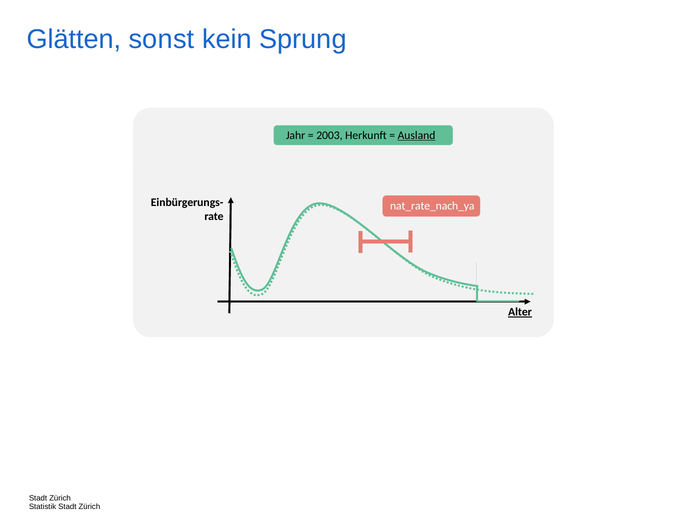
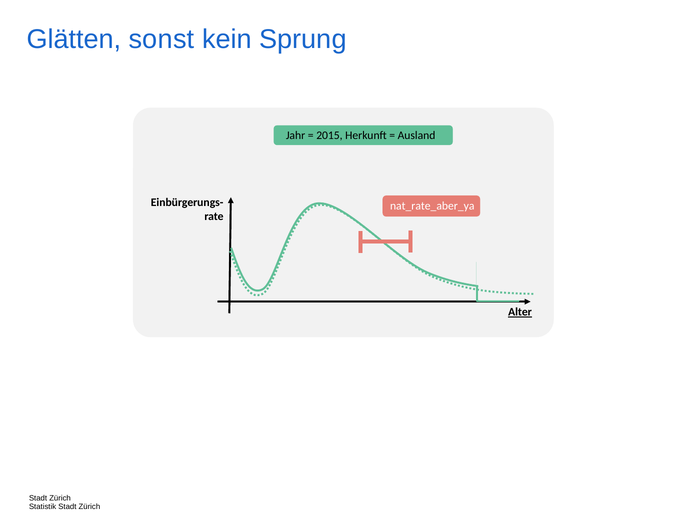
2003: 2003 -> 2015
Ausland underline: present -> none
nat_rate_nach_ya: nat_rate_nach_ya -> nat_rate_aber_ya
